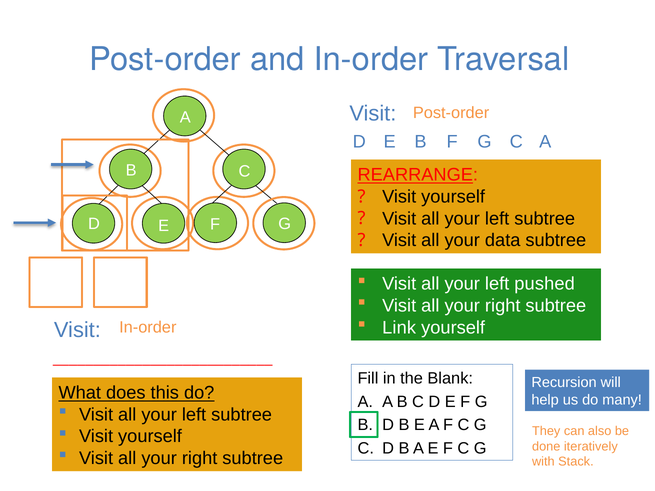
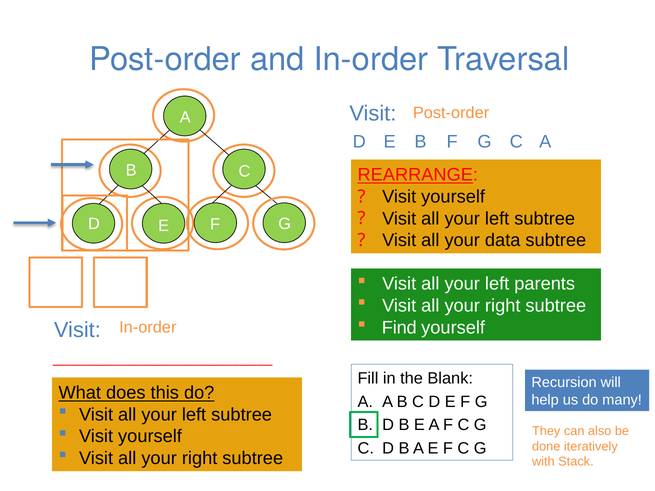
pushed: pushed -> parents
Link: Link -> Find
